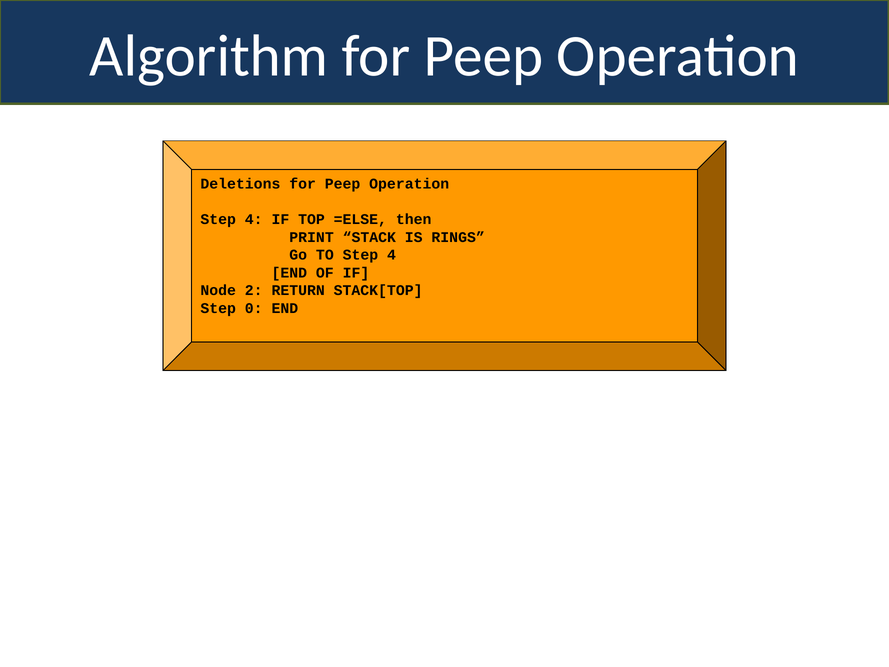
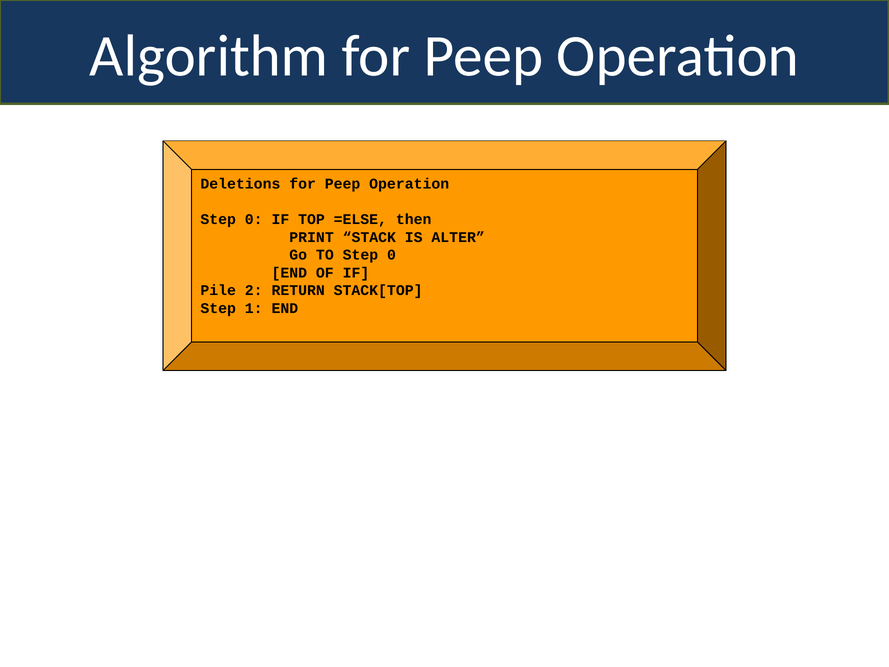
4 at (254, 219): 4 -> 0
RINGS: RINGS -> ALTER
TO Step 4: 4 -> 0
Node: Node -> Pile
0: 0 -> 1
